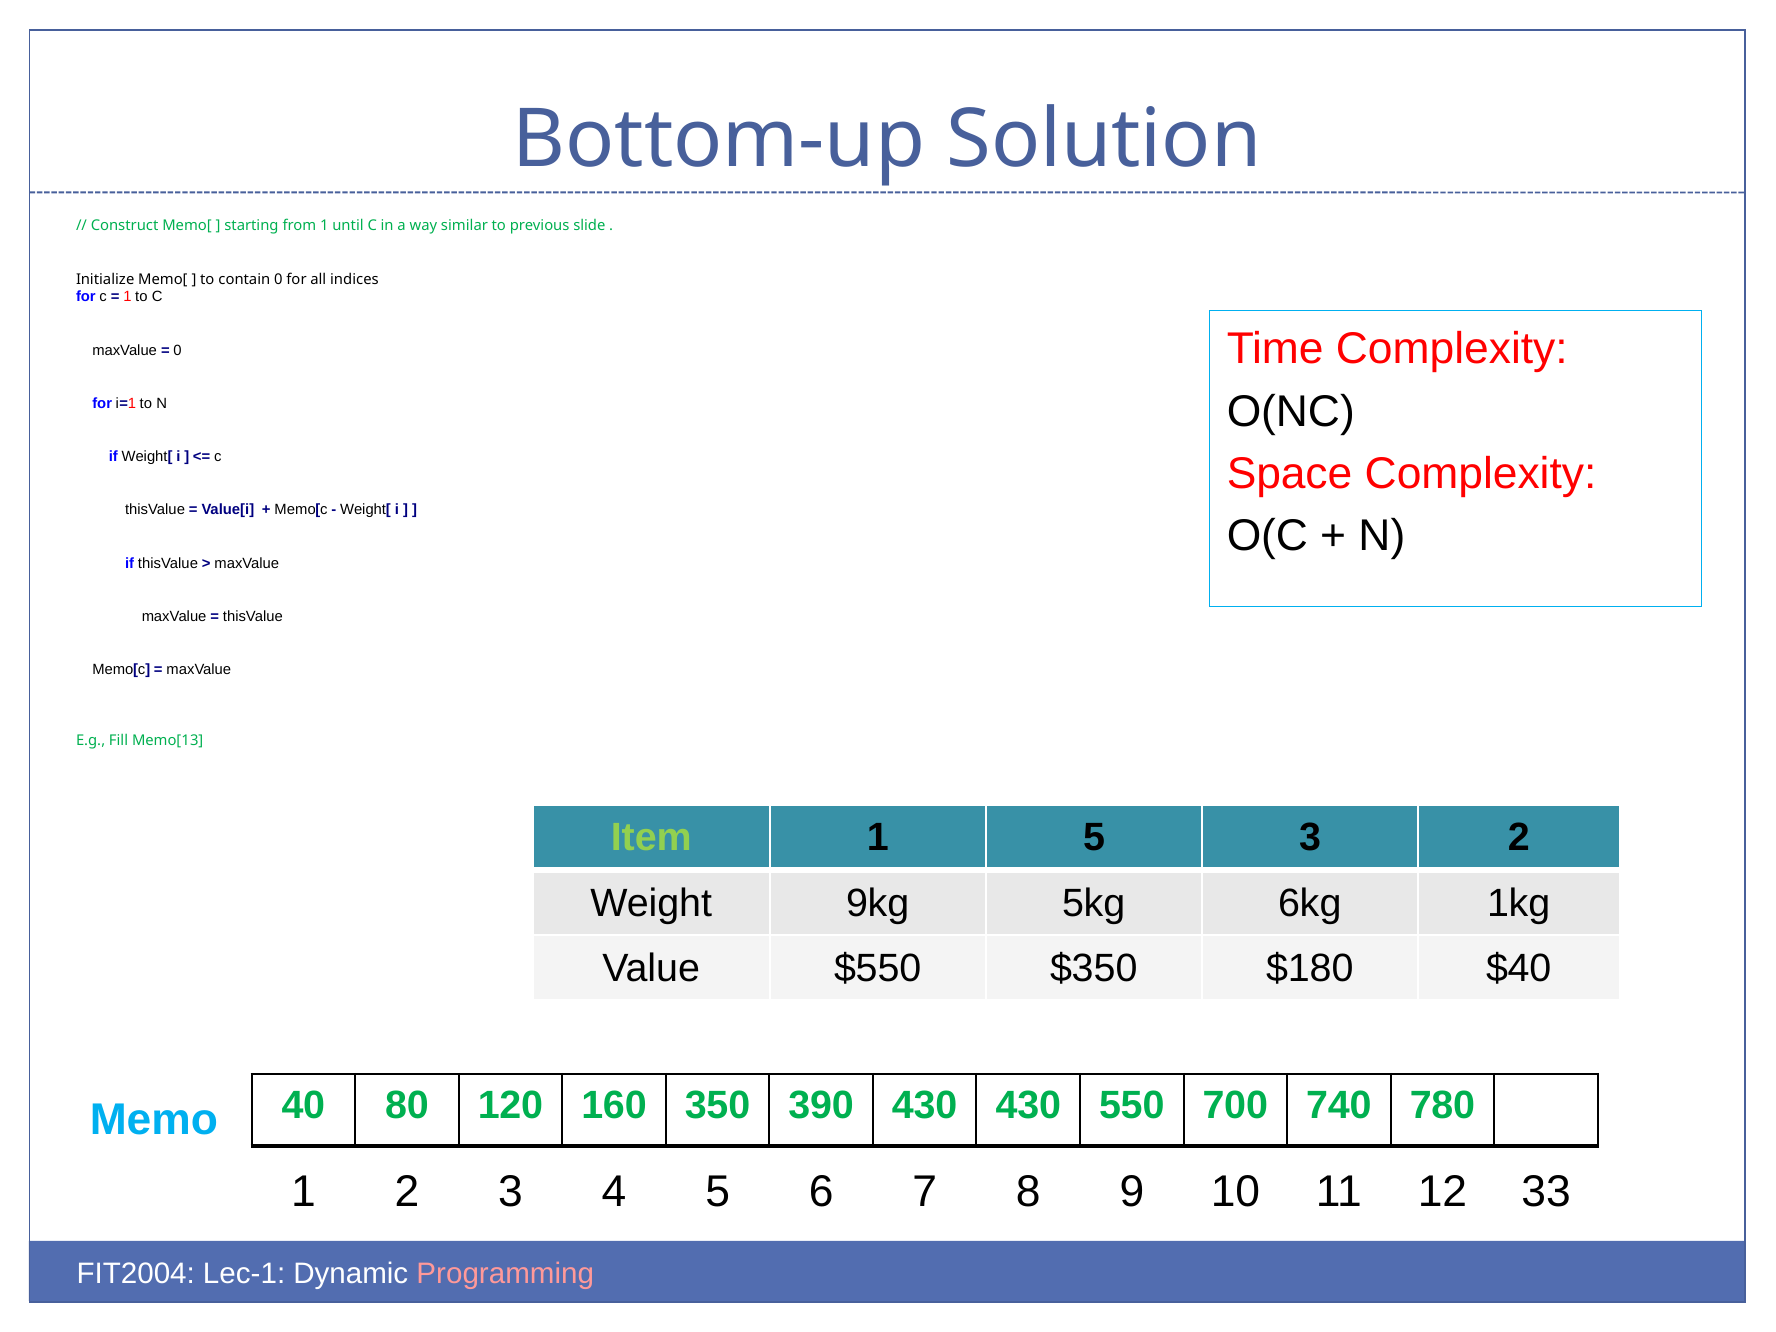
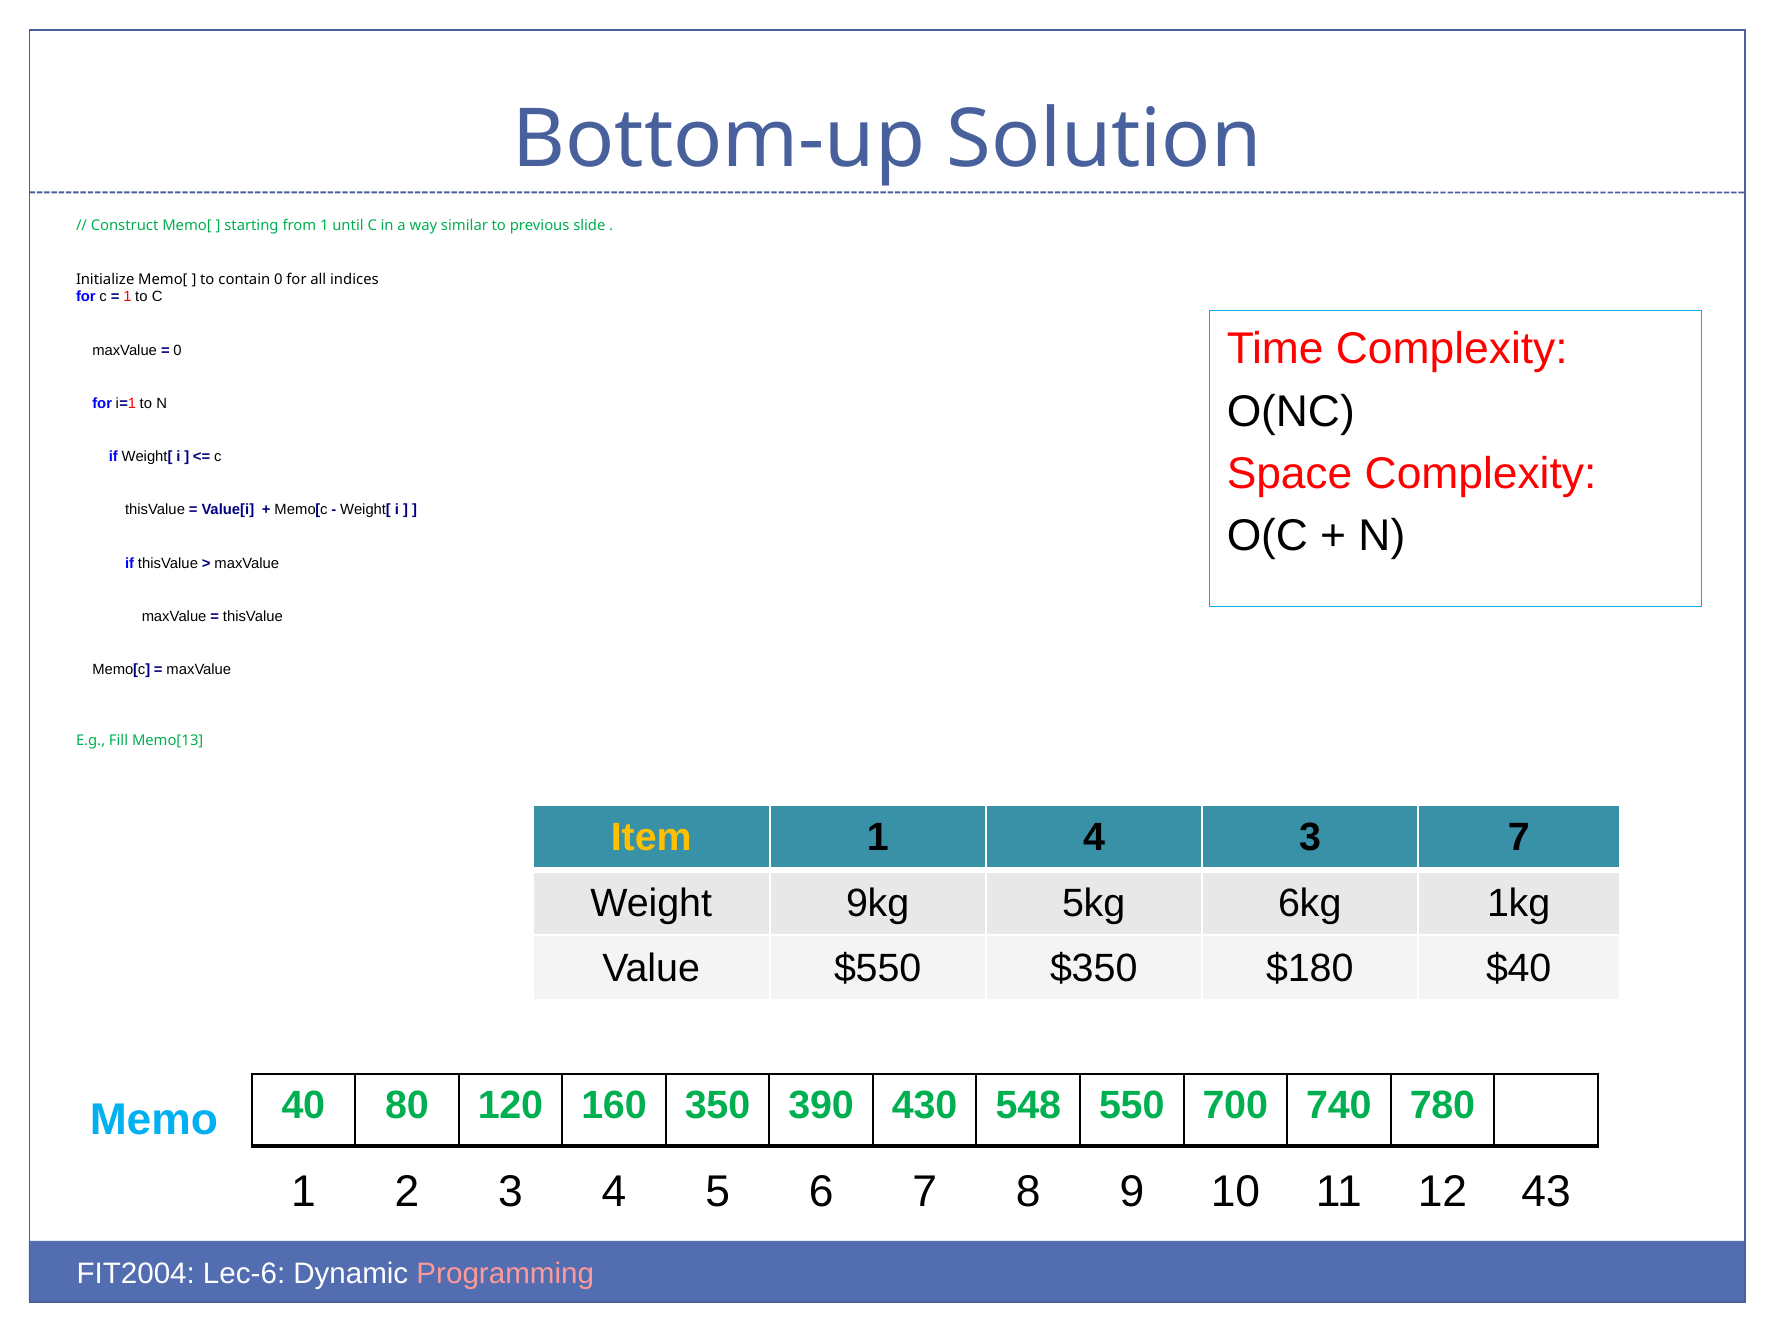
Item colour: light green -> yellow
1 5: 5 -> 4
3 2: 2 -> 7
430 430: 430 -> 548
33: 33 -> 43
Lec-1: Lec-1 -> Lec-6
